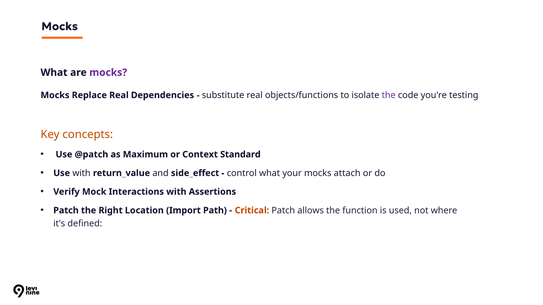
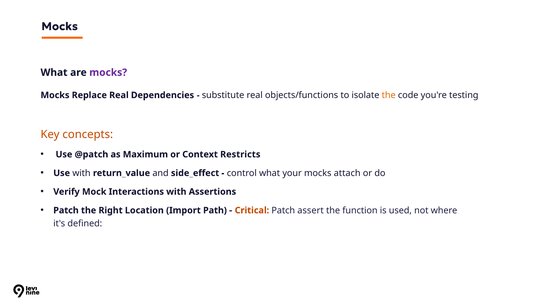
the at (389, 95) colour: purple -> orange
Standard: Standard -> Restricts
allows: allows -> assert
